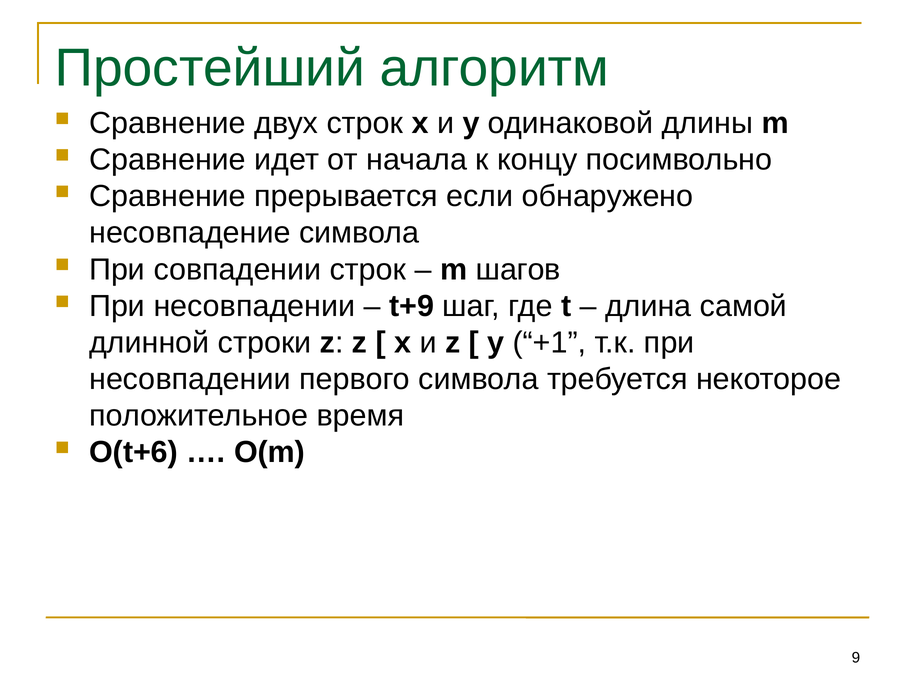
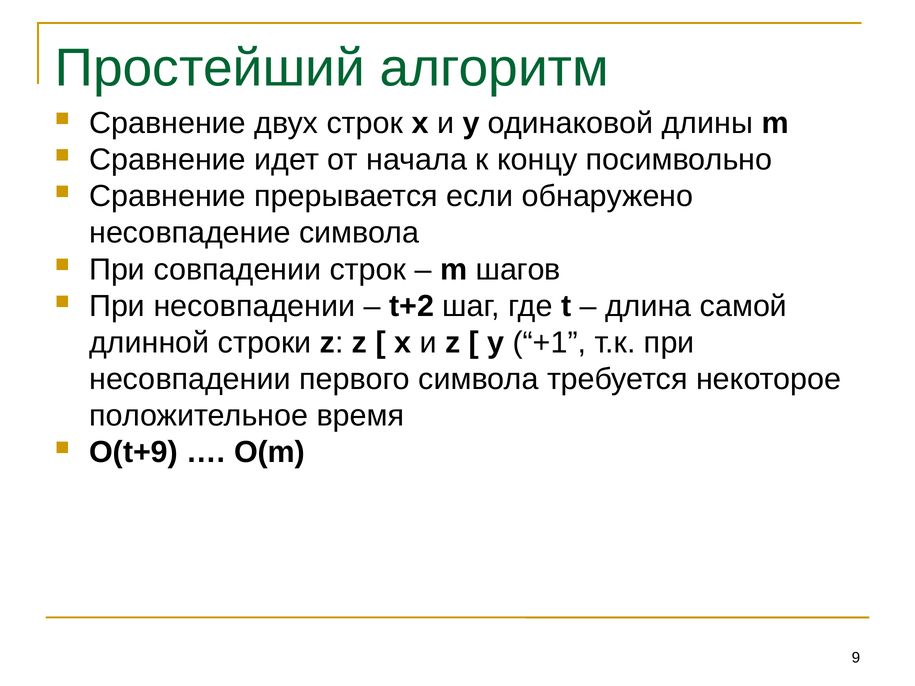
t+9: t+9 -> t+2
O(t+6: O(t+6 -> O(t+9
